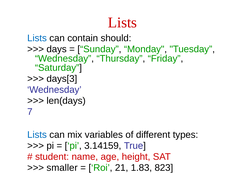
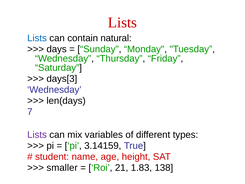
should: should -> natural
Lists at (37, 135) colour: blue -> purple
823: 823 -> 138
